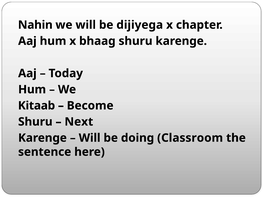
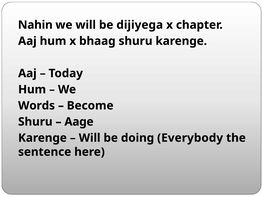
Kitaab: Kitaab -> Words
Next: Next -> Aage
Classroom: Classroom -> Everybody
